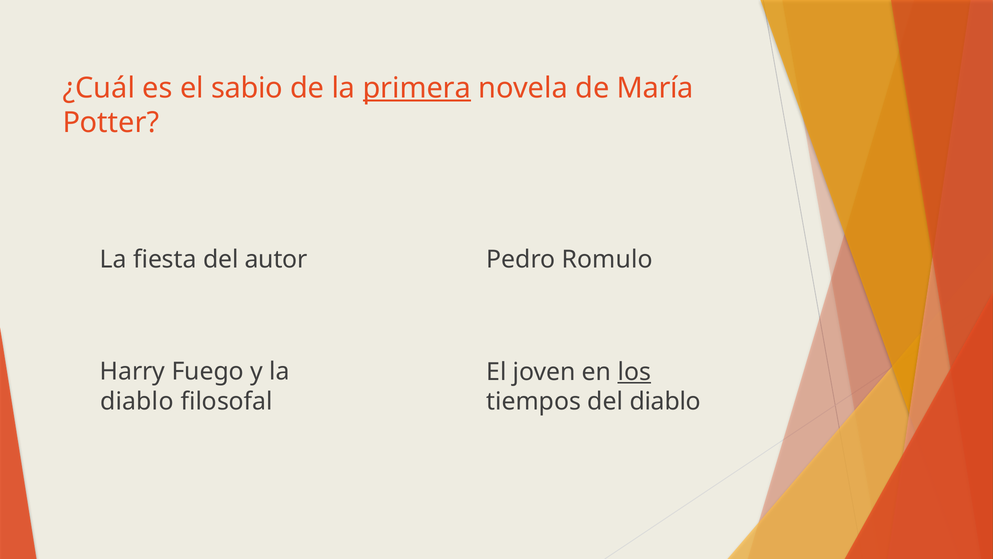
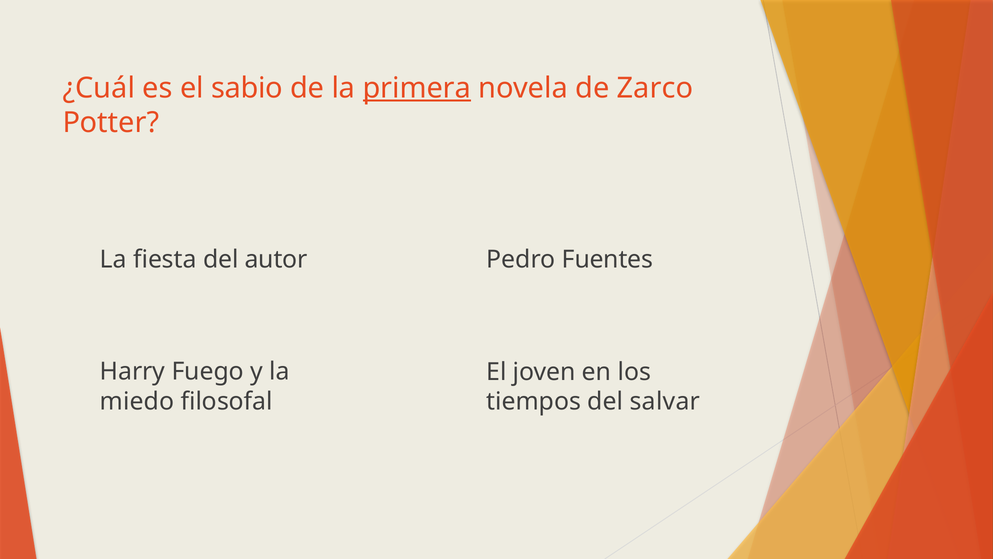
María: María -> Zarco
Romulo: Romulo -> Fuentes
los underline: present -> none
diablo at (137, 401): diablo -> miedo
del diablo: diablo -> salvar
